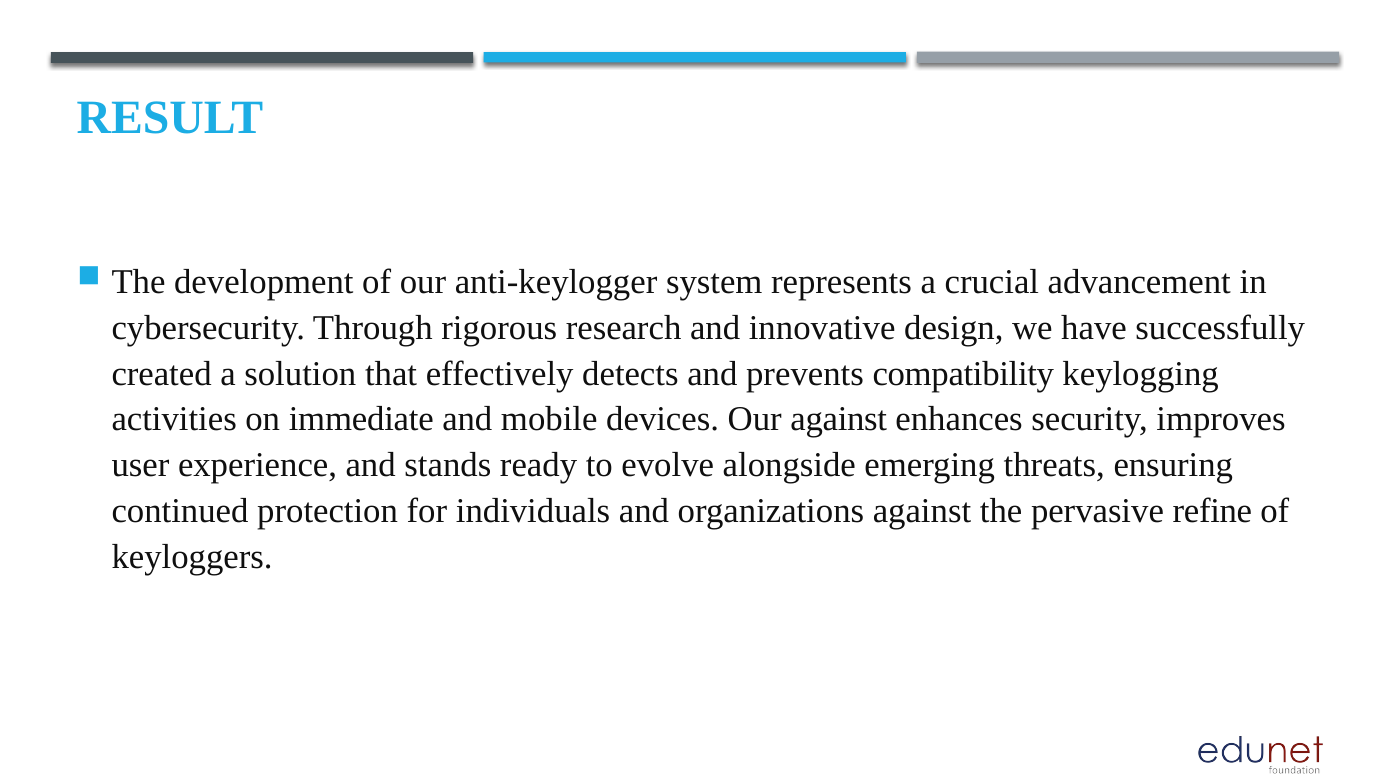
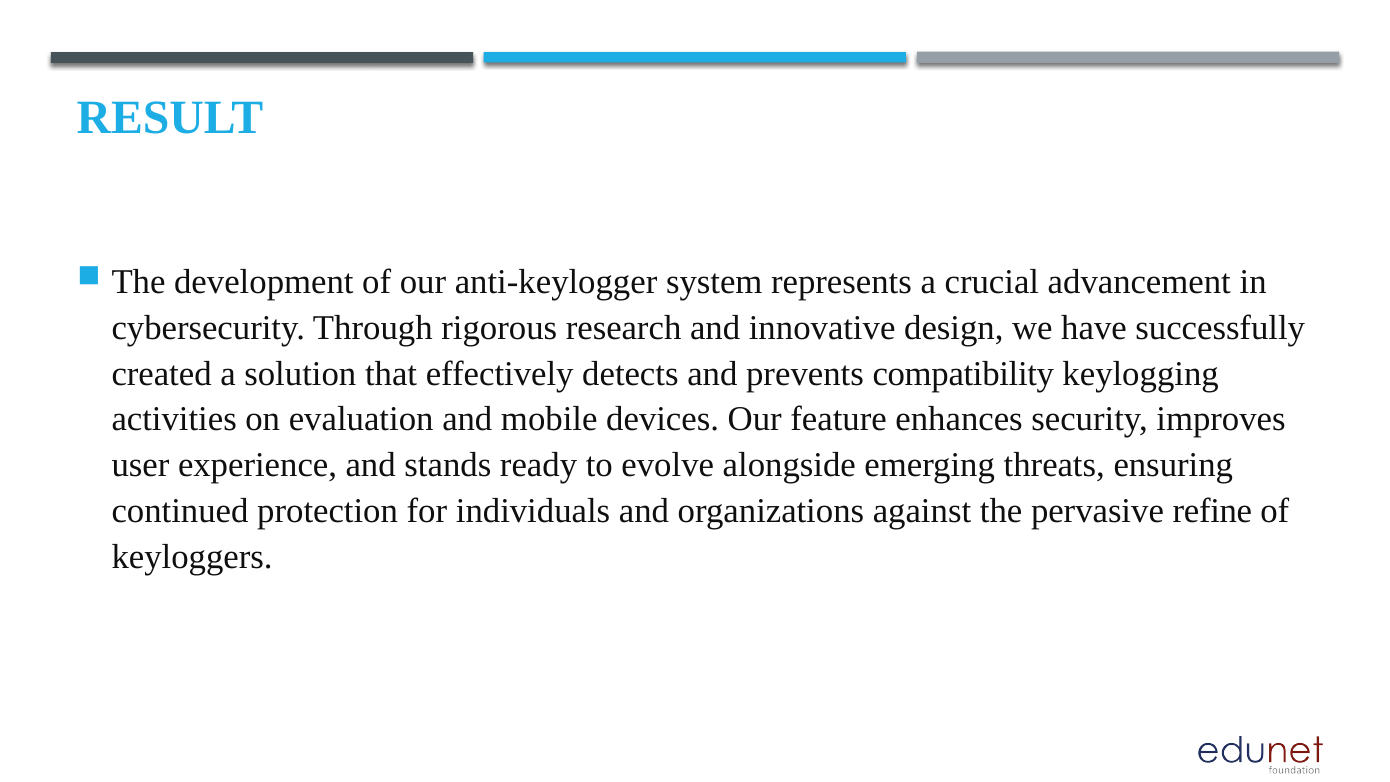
immediate: immediate -> evaluation
Our against: against -> feature
